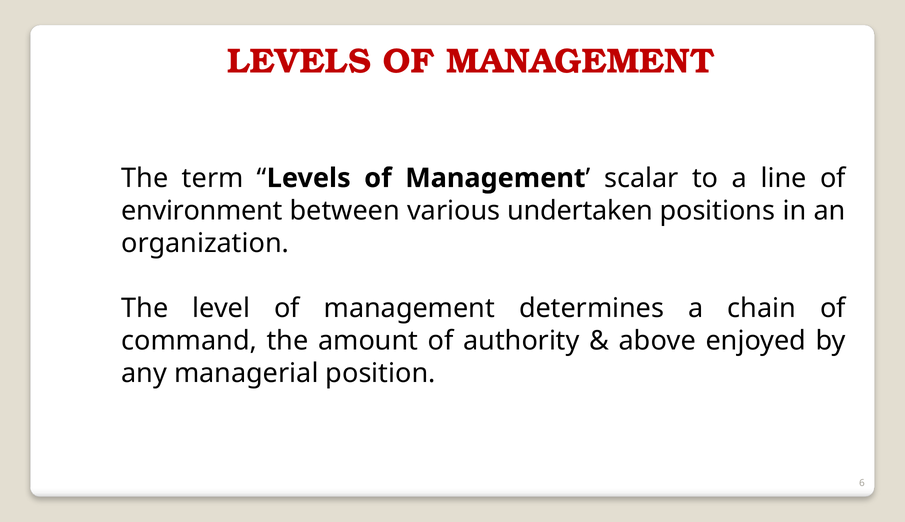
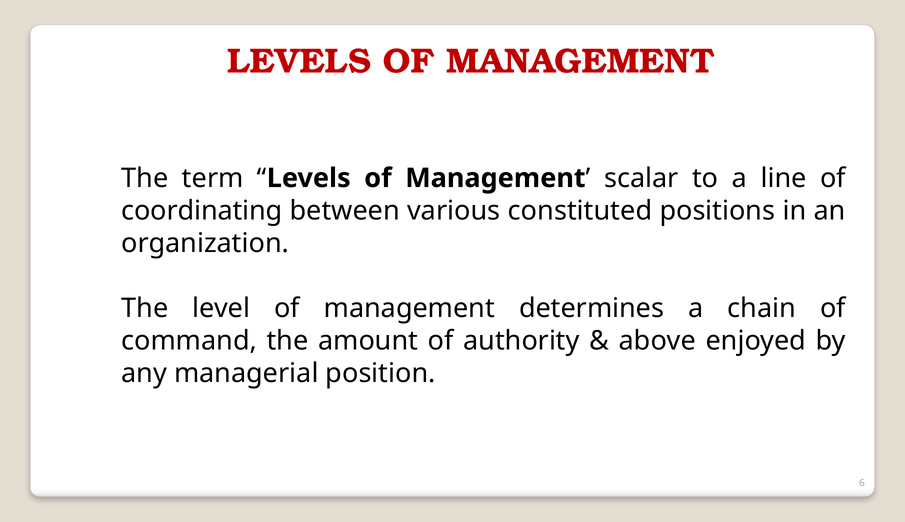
environment: environment -> coordinating
undertaken: undertaken -> constituted
